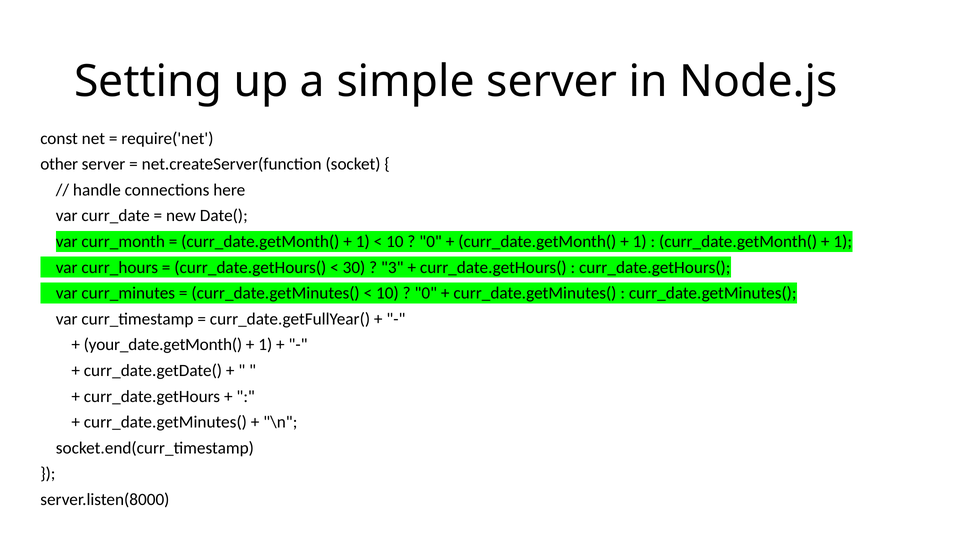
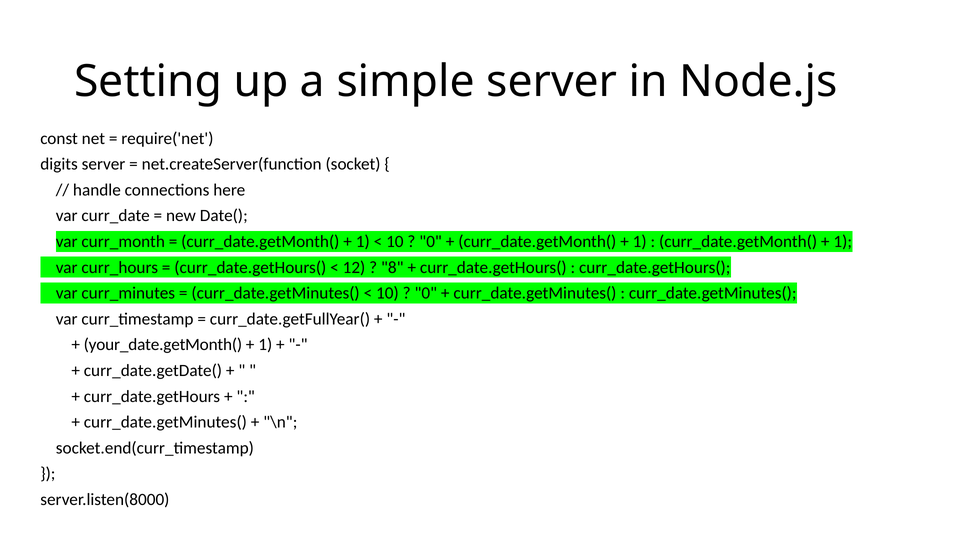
other: other -> digits
30: 30 -> 12
3: 3 -> 8
